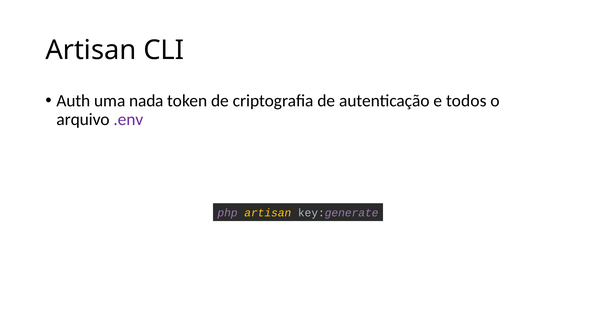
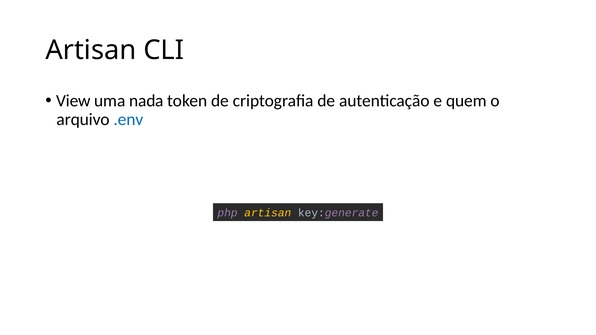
Auth: Auth -> View
todos: todos -> quem
.env colour: purple -> blue
